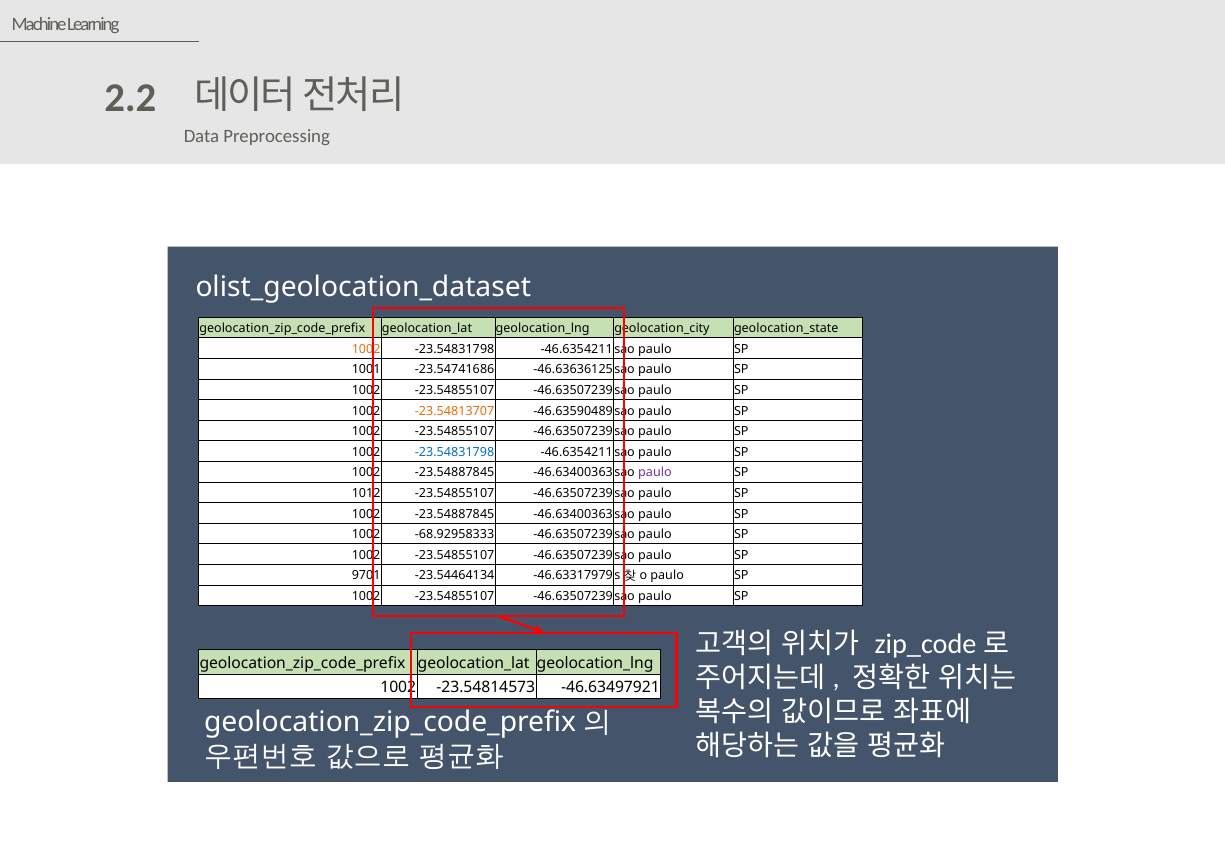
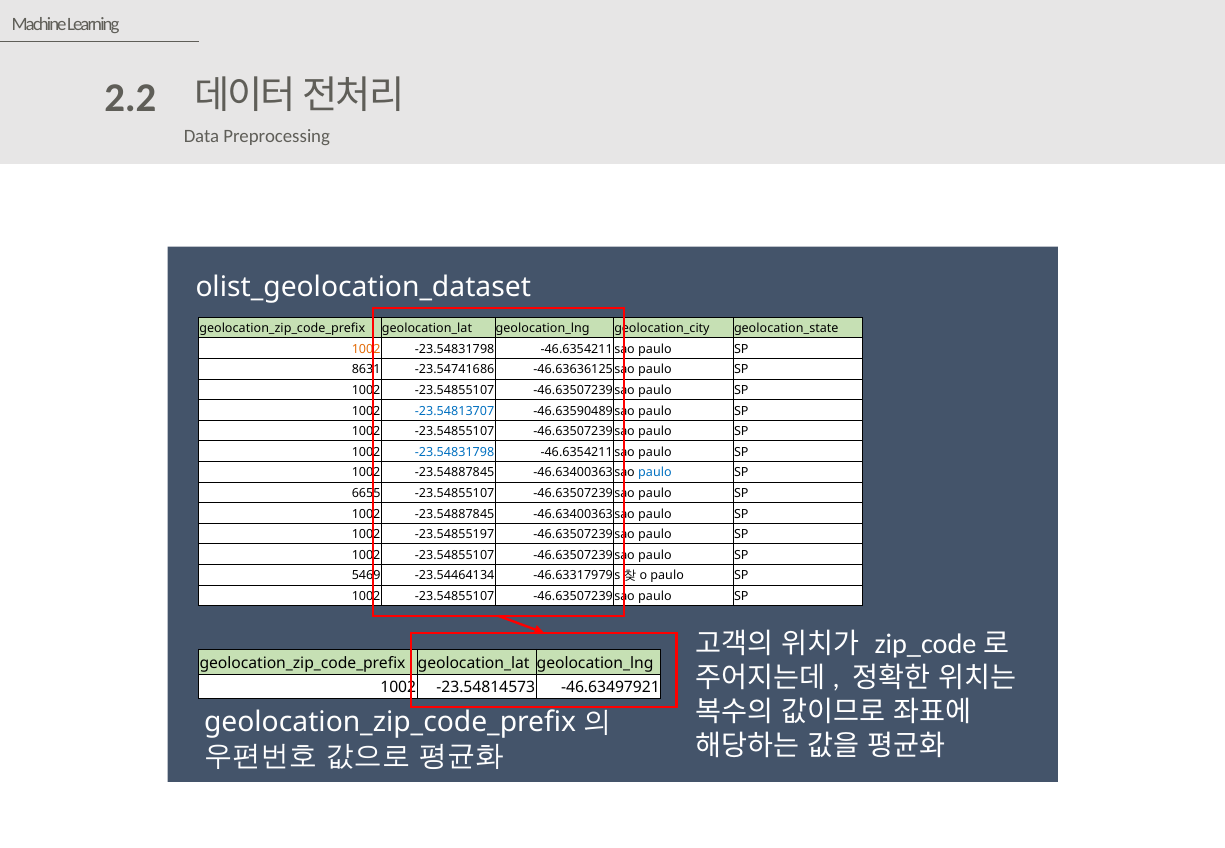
1001: 1001 -> 8631
-23.54813707 colour: orange -> blue
paulo at (655, 473) colour: purple -> blue
1012: 1012 -> 6655
-68.92958333: -68.92958333 -> -23.54855197
9701: 9701 -> 5469
